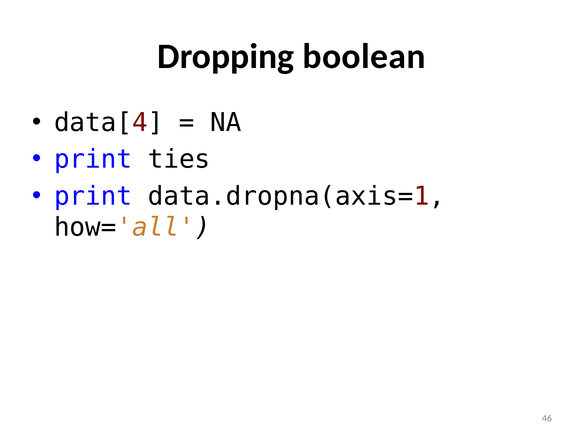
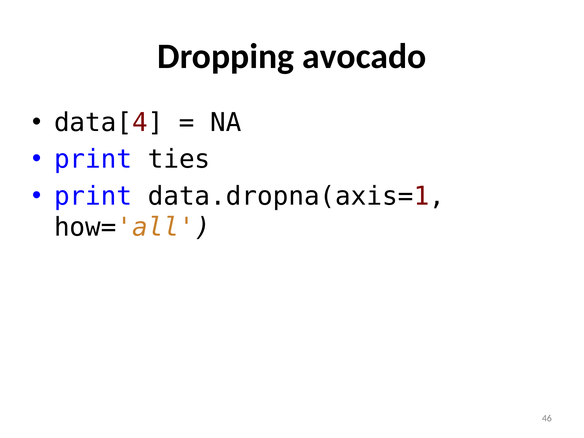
boolean: boolean -> avocado
